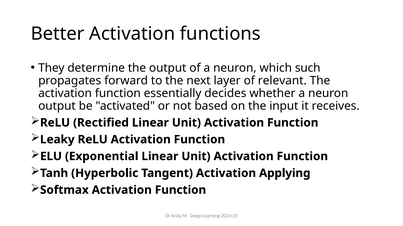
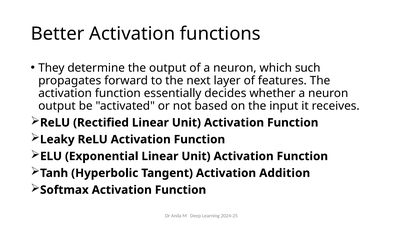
relevant: relevant -> features
Applying: Applying -> Addition
